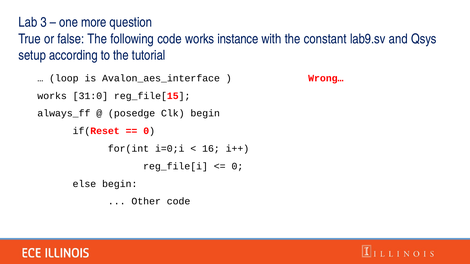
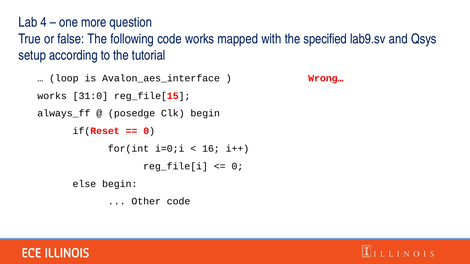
3: 3 -> 4
instance: instance -> mapped
constant: constant -> specified
